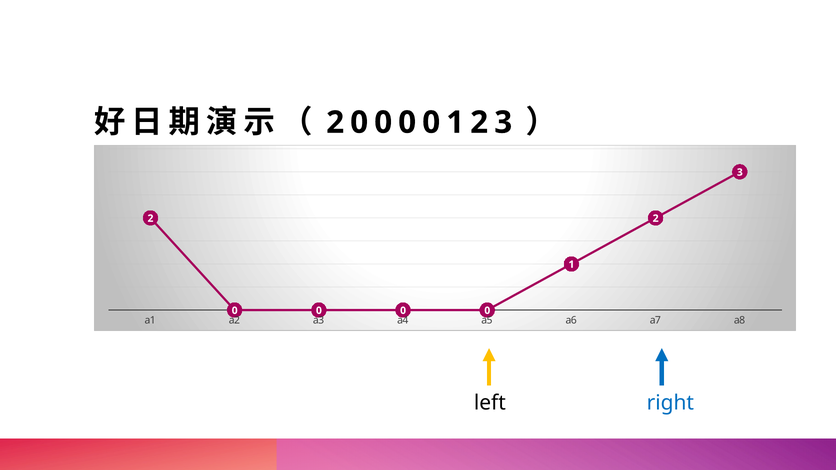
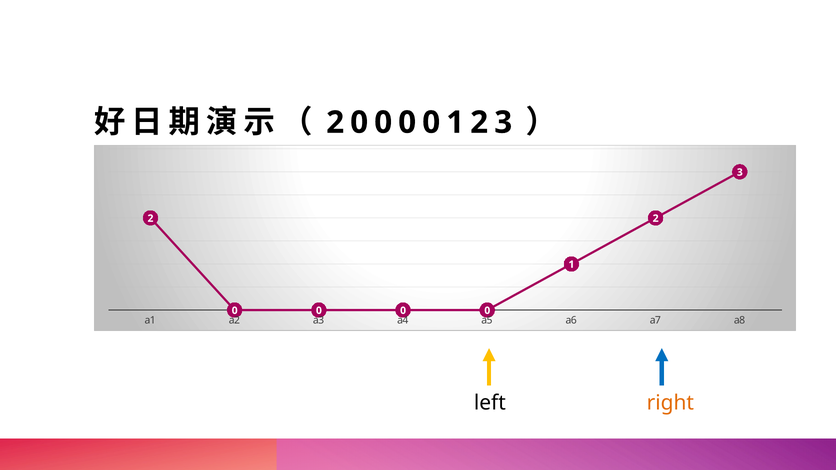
right colour: blue -> orange
